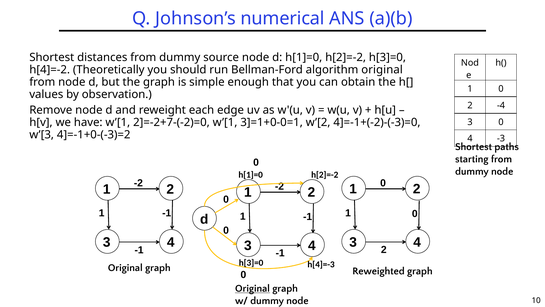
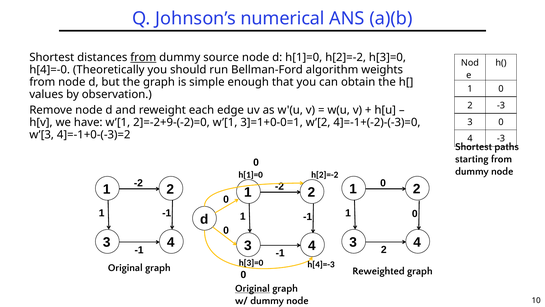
from at (143, 57) underline: none -> present
h[4]=-2: h[4]=-2 -> h[4]=-0
algorithm original: original -> weights
2 -4: -4 -> -3
2]=-2+7-(-2)=0: 2]=-2+7-(-2)=0 -> 2]=-2+9-(-2)=0
